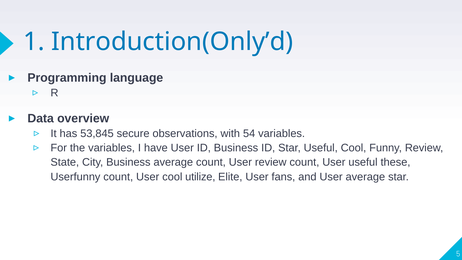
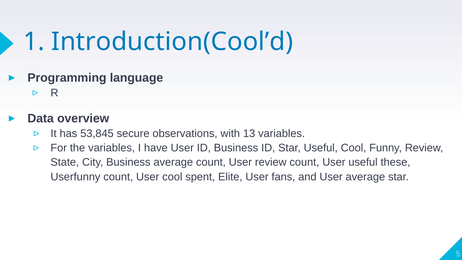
Introduction(Only’d: Introduction(Only’d -> Introduction(Cool’d
54: 54 -> 13
utilize: utilize -> spent
